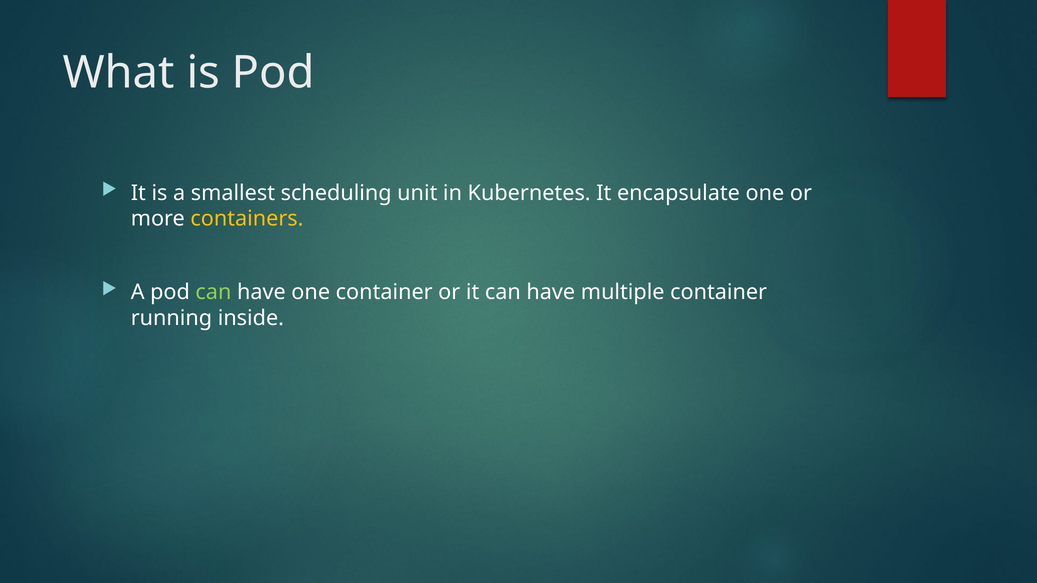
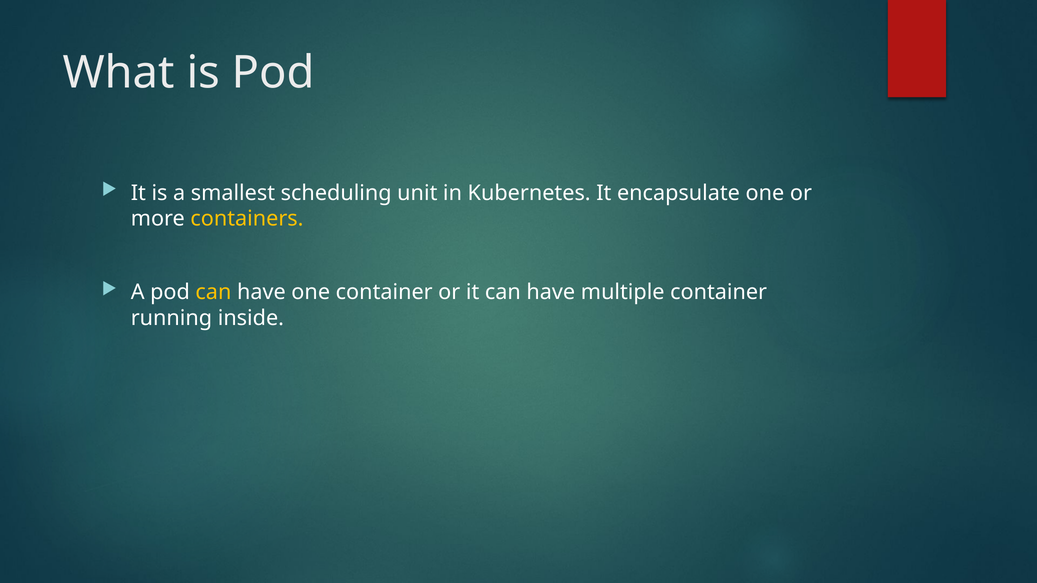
can at (213, 292) colour: light green -> yellow
